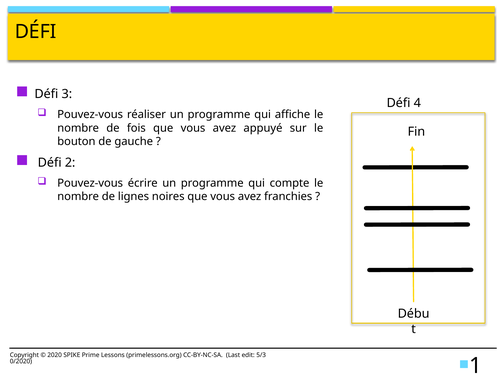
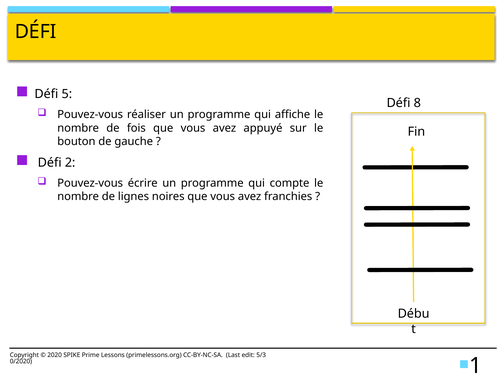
3: 3 -> 5
4: 4 -> 8
